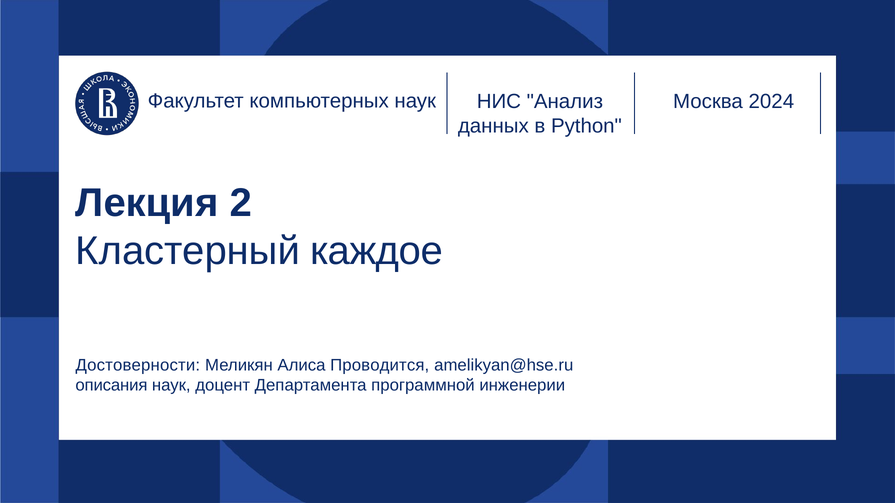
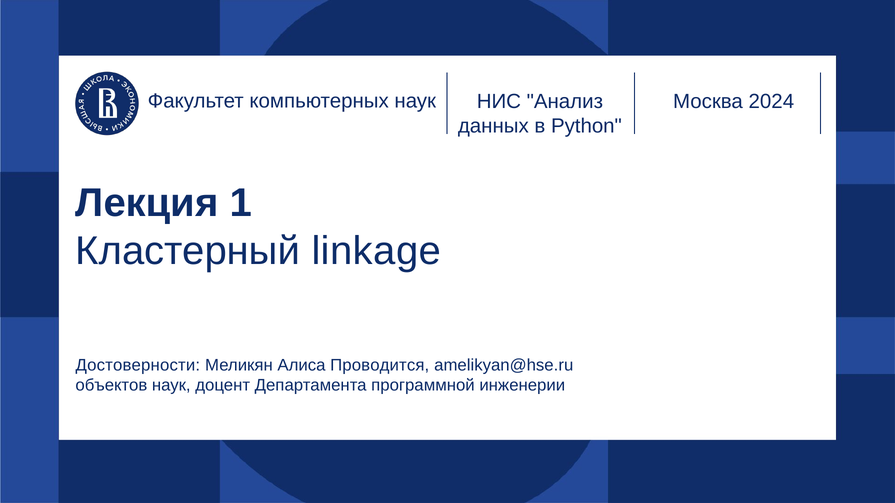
2: 2 -> 1
каждое: каждое -> linkage
описания: описания -> объектов
